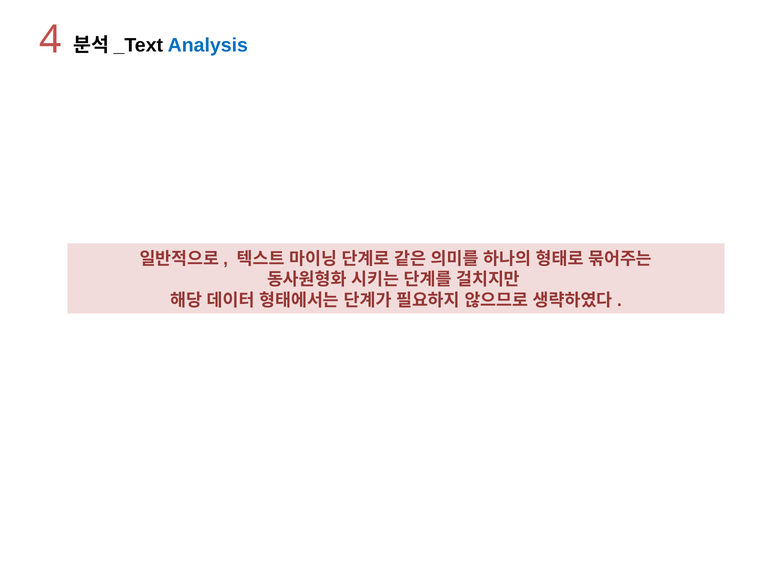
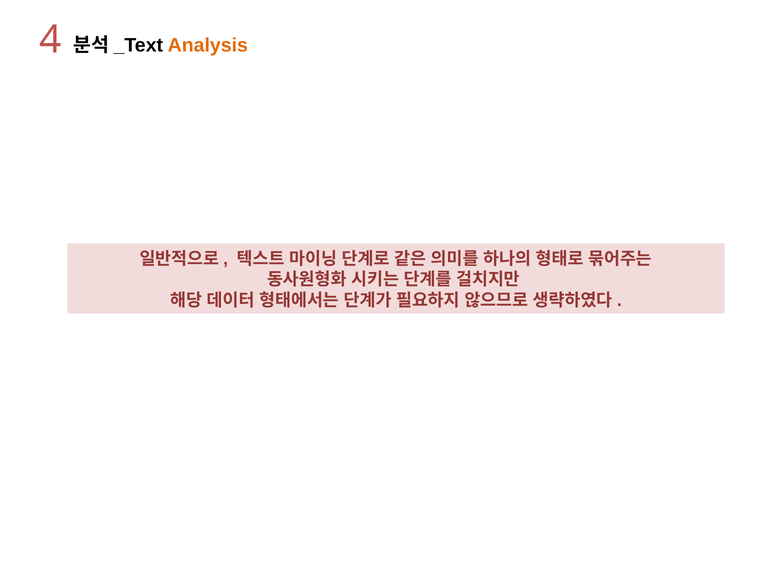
Analysis colour: blue -> orange
